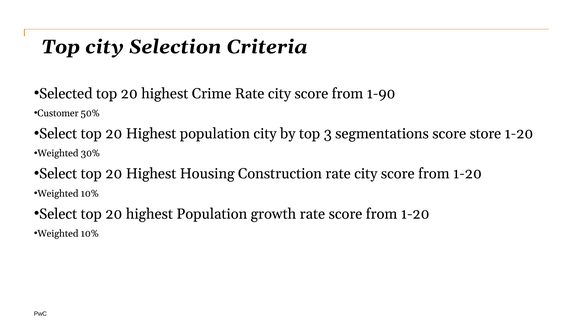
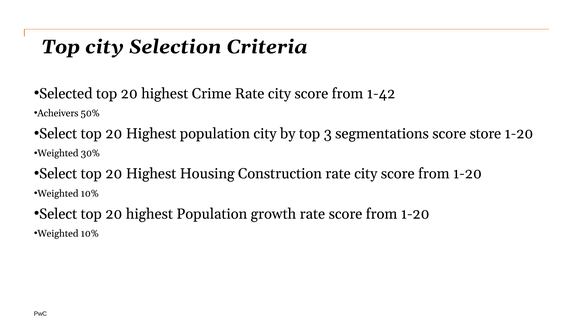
1-90: 1-90 -> 1-42
Customer: Customer -> Acheivers
